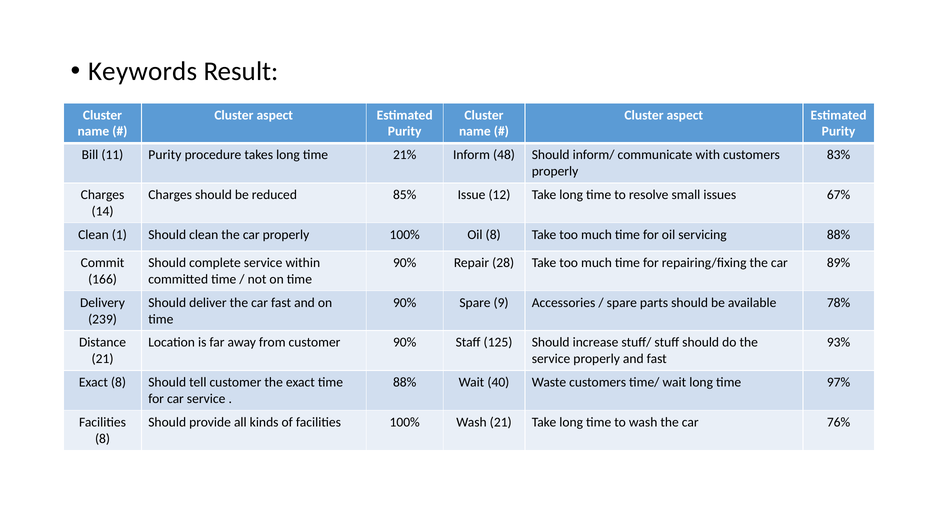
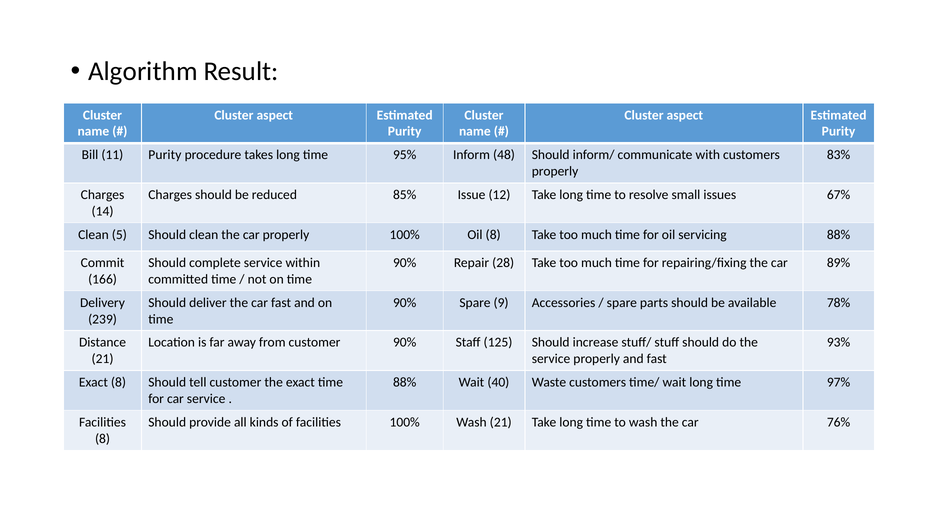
Keywords: Keywords -> Algorithm
21%: 21% -> 95%
1: 1 -> 5
